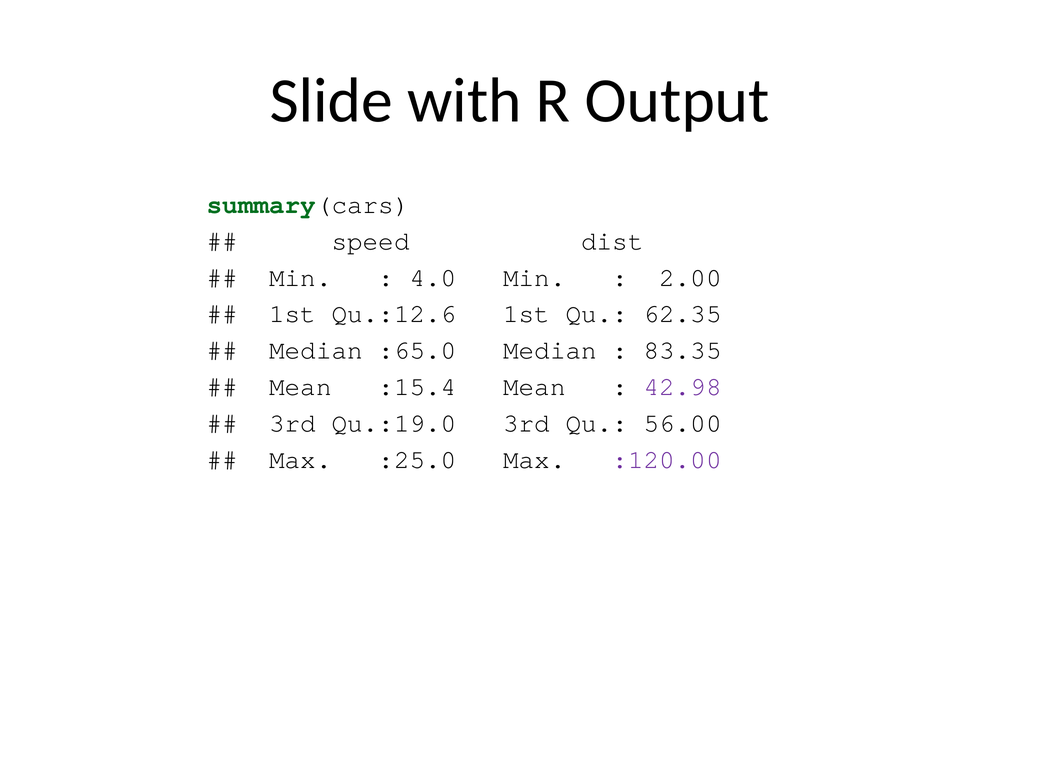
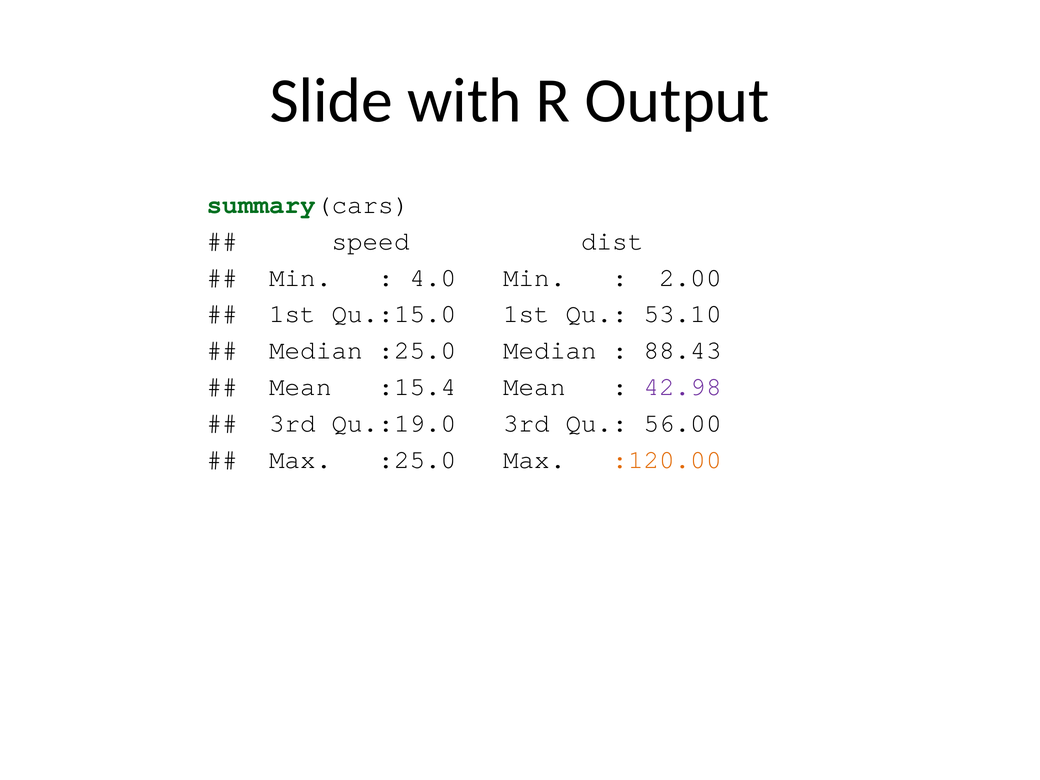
Qu.:12.6: Qu.:12.6 -> Qu.:15.0
62.35: 62.35 -> 53.10
Median :65.0: :65.0 -> :25.0
83.35: 83.35 -> 88.43
:120.00 colour: purple -> orange
